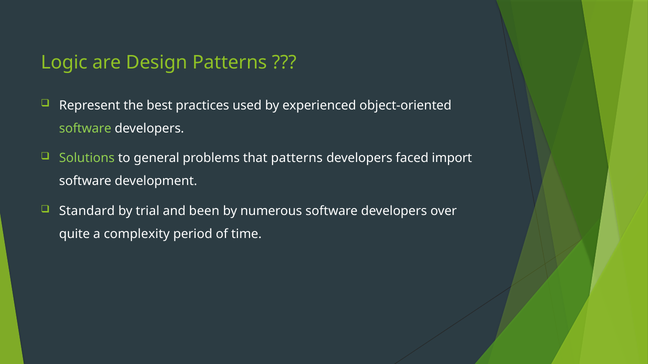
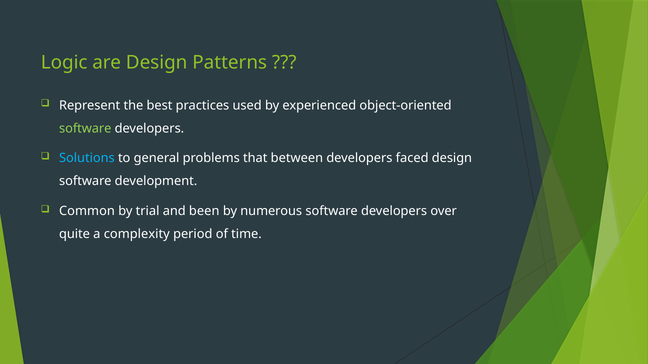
Solutions colour: light green -> light blue
that patterns: patterns -> between
faced import: import -> design
Standard: Standard -> Common
